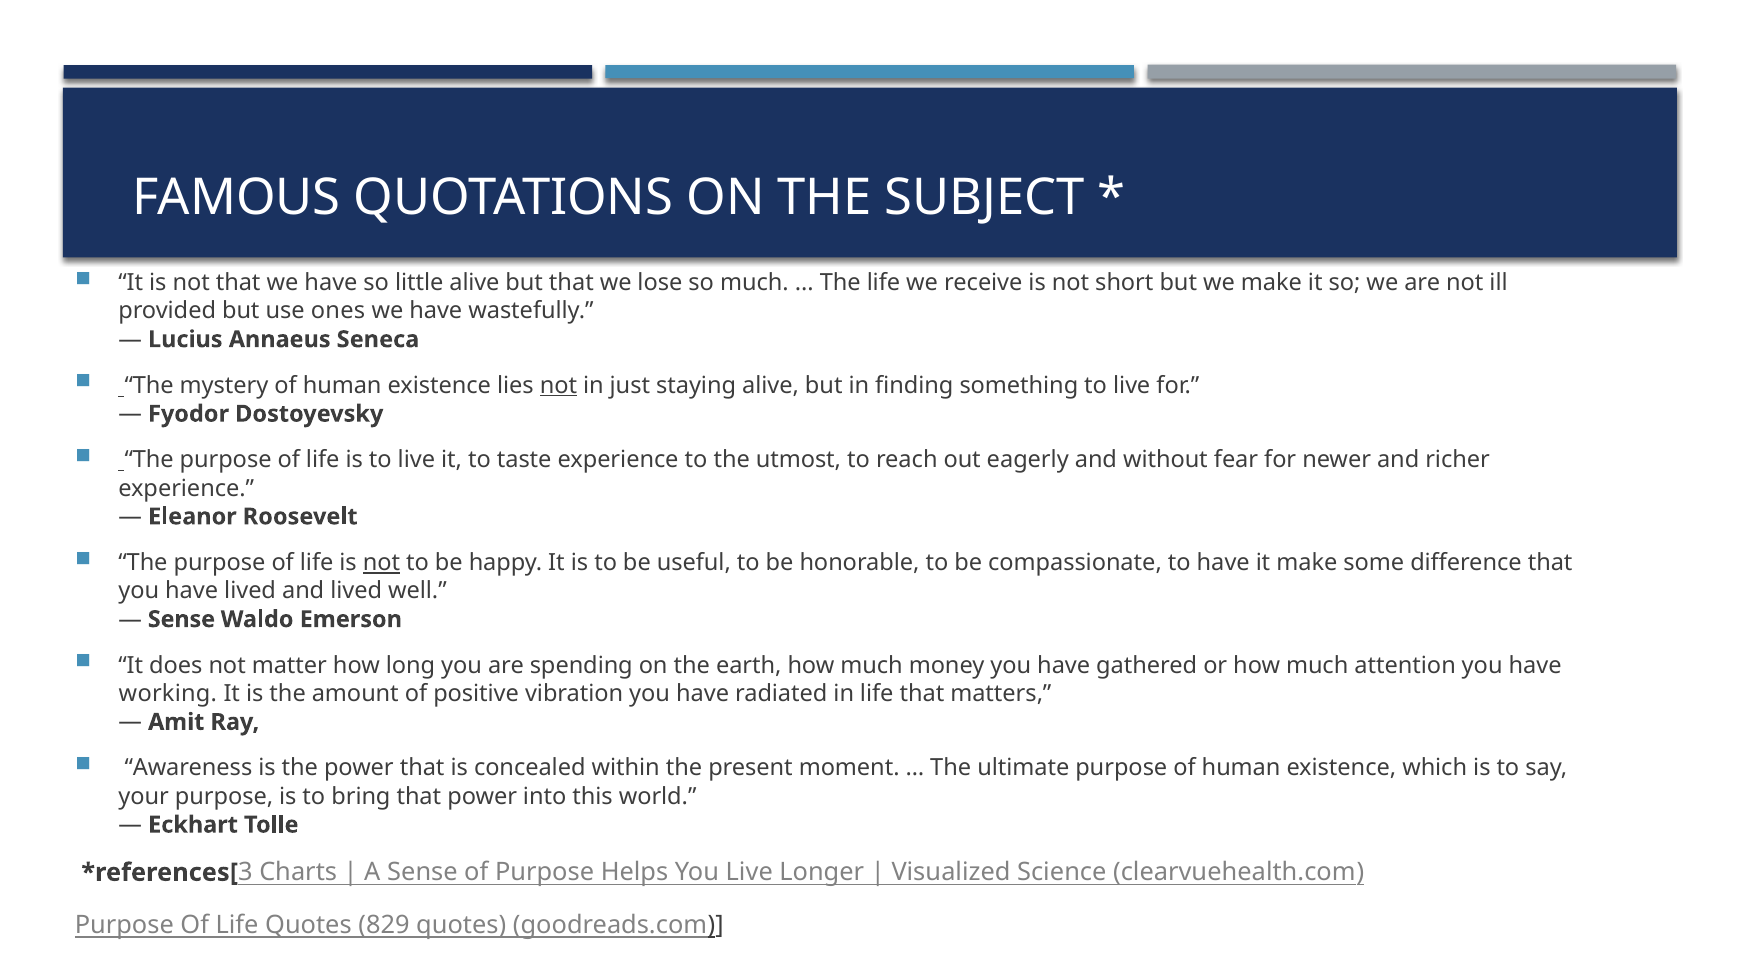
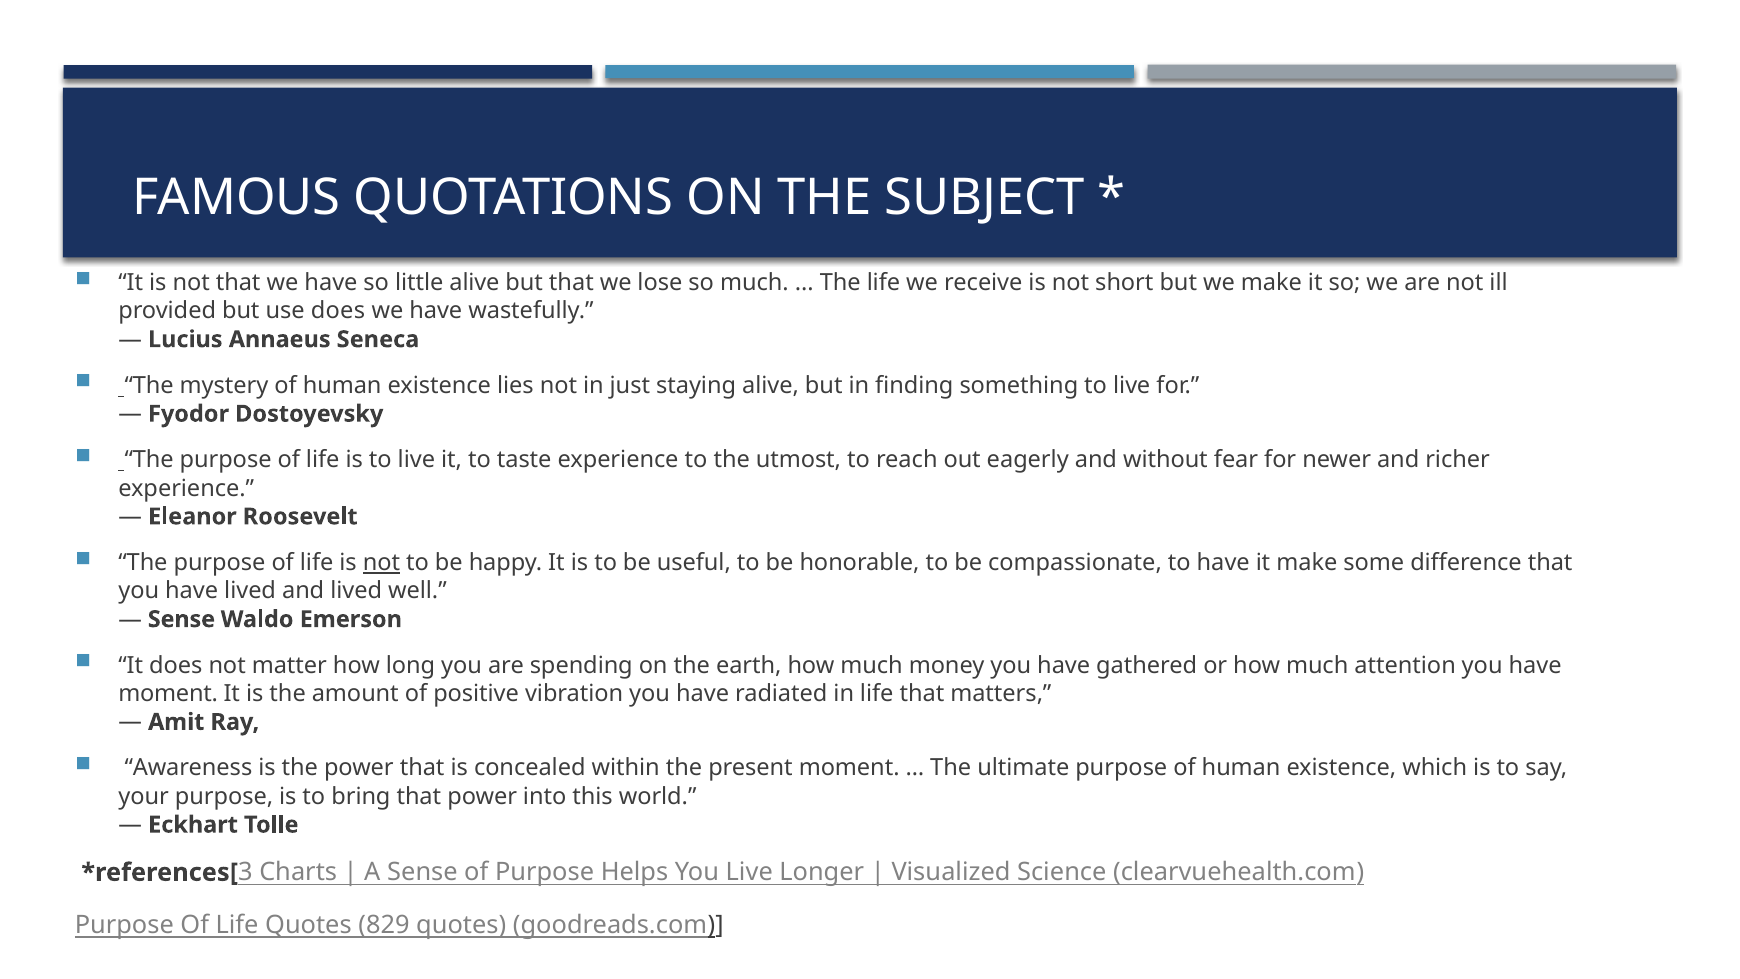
use ones: ones -> does
not at (559, 385) underline: present -> none
working at (168, 694): working -> moment
